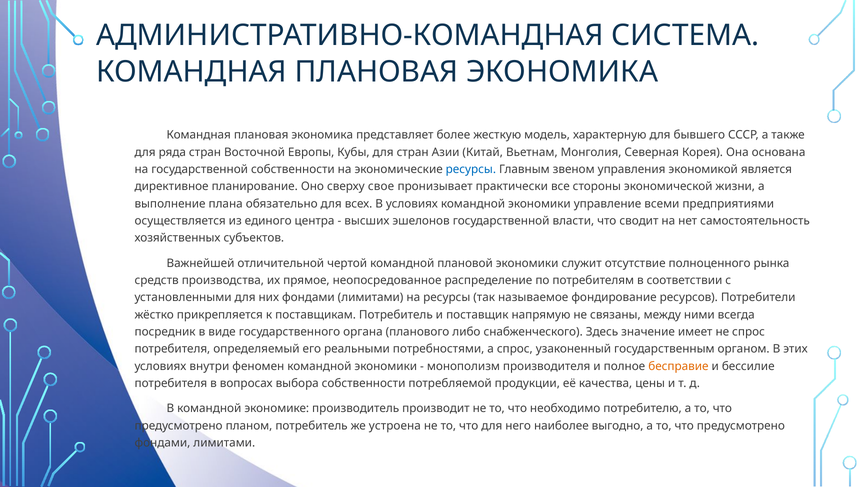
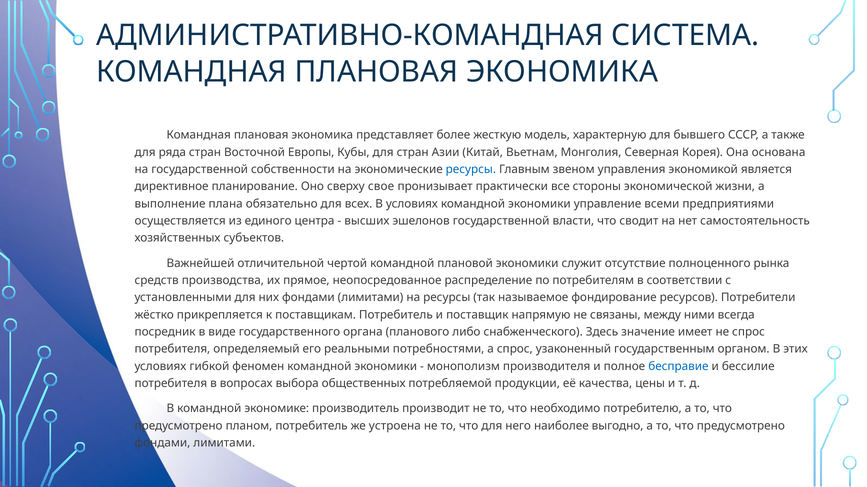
внутри: внутри -> гибкой
бесправие colour: orange -> blue
выбора собственности: собственности -> общественных
